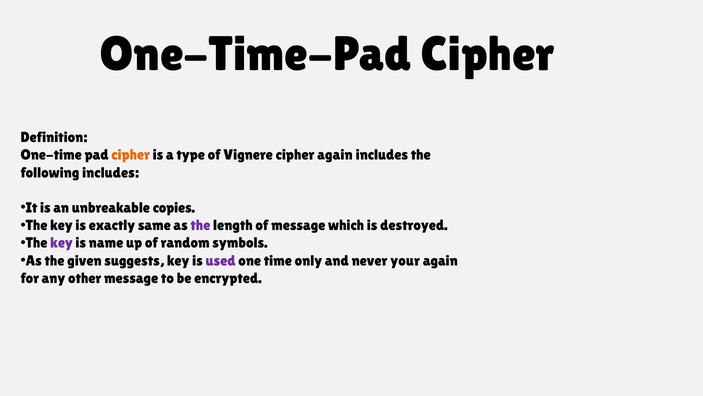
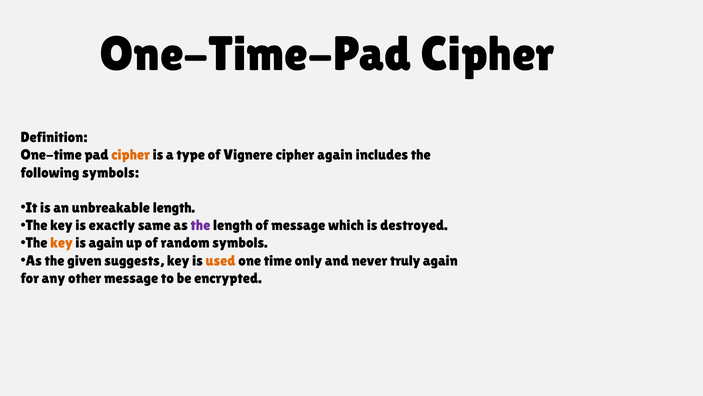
following includes: includes -> symbols
unbreakable copies: copies -> length
key at (61, 243) colour: purple -> orange
is name: name -> again
used colour: purple -> orange
your: your -> truly
